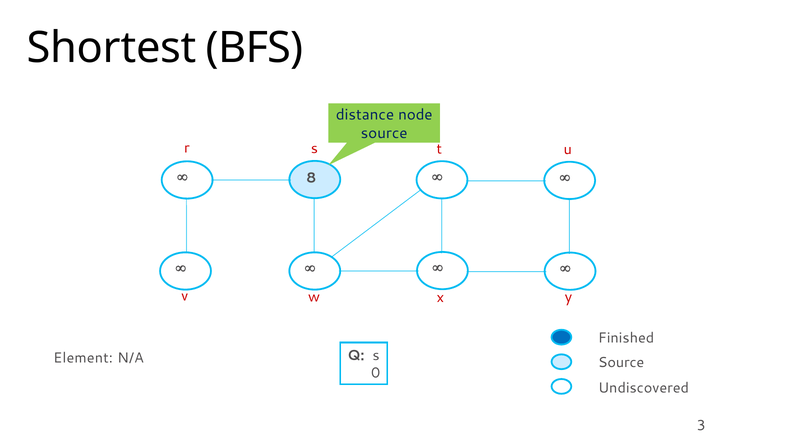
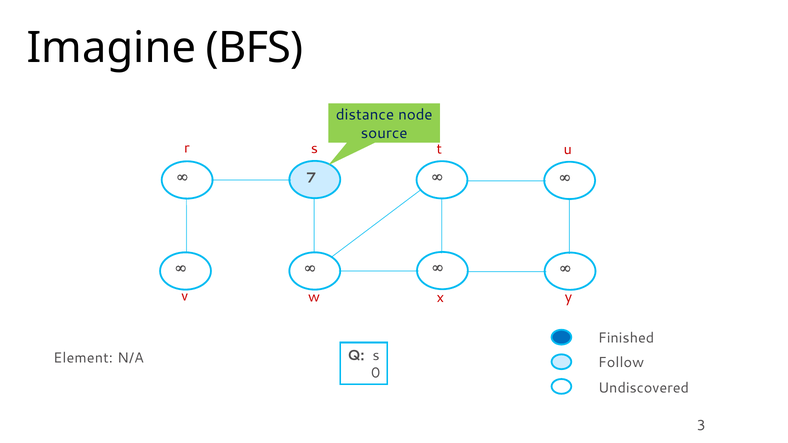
Shortest: Shortest -> Imagine
8: 8 -> 7
Source at (621, 363): Source -> Follow
